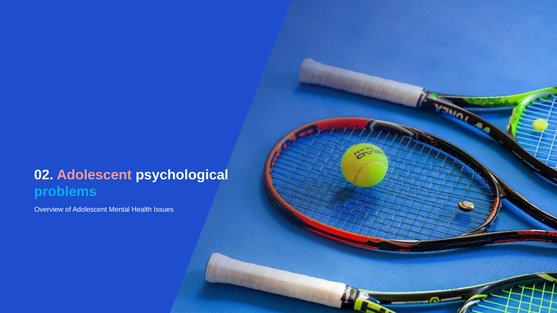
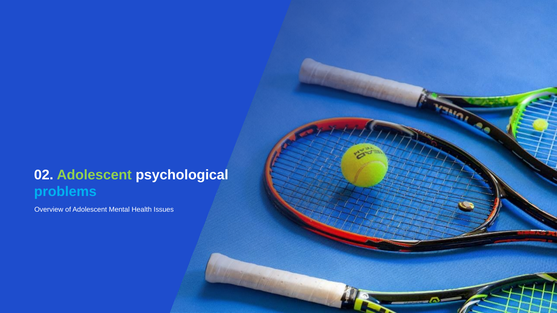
Adolescent at (94, 175) colour: pink -> light green
